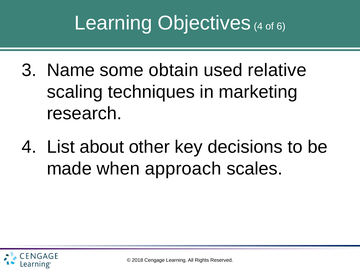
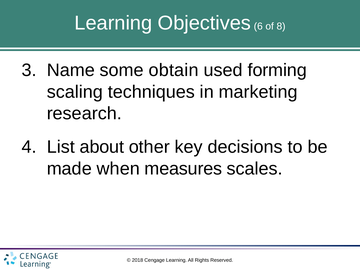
Objectives 4: 4 -> 6
6: 6 -> 8
relative: relative -> forming
approach: approach -> measures
